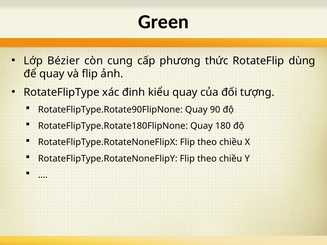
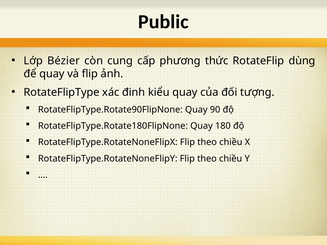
Green: Green -> Public
